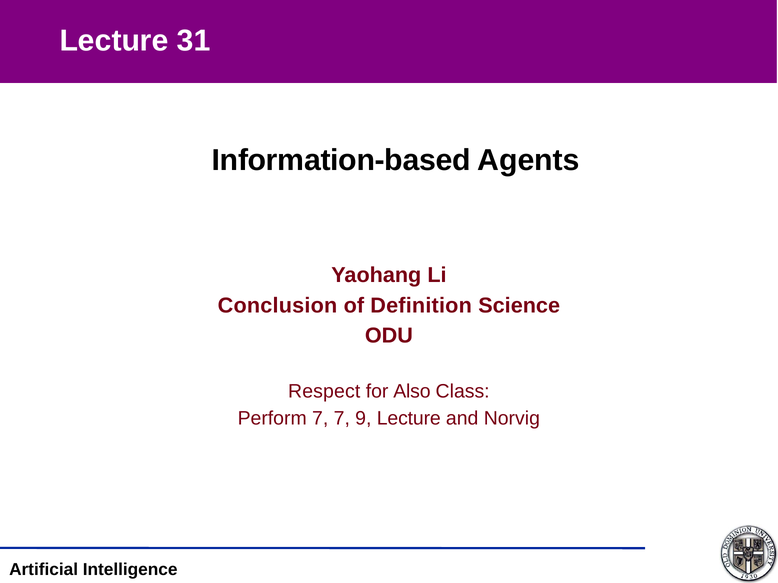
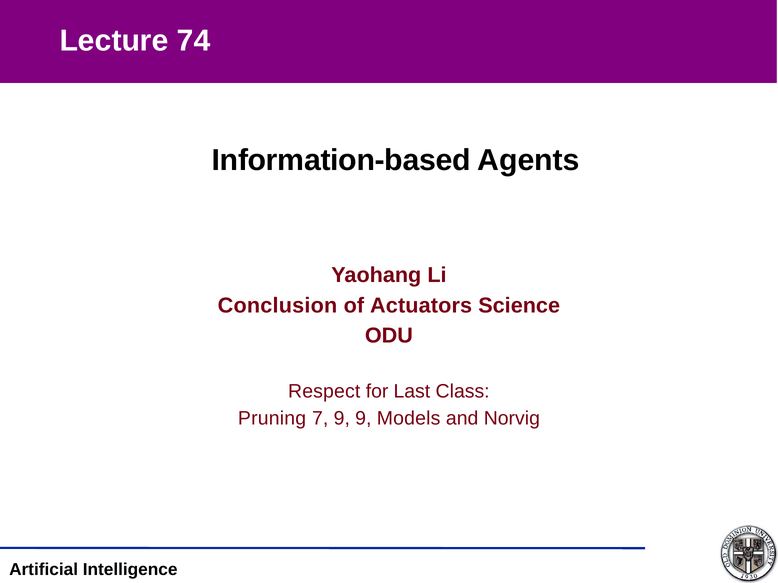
31: 31 -> 74
Definition: Definition -> Actuators
Also: Also -> Last
Perform: Perform -> Pruning
7 7: 7 -> 9
9 Lecture: Lecture -> Models
